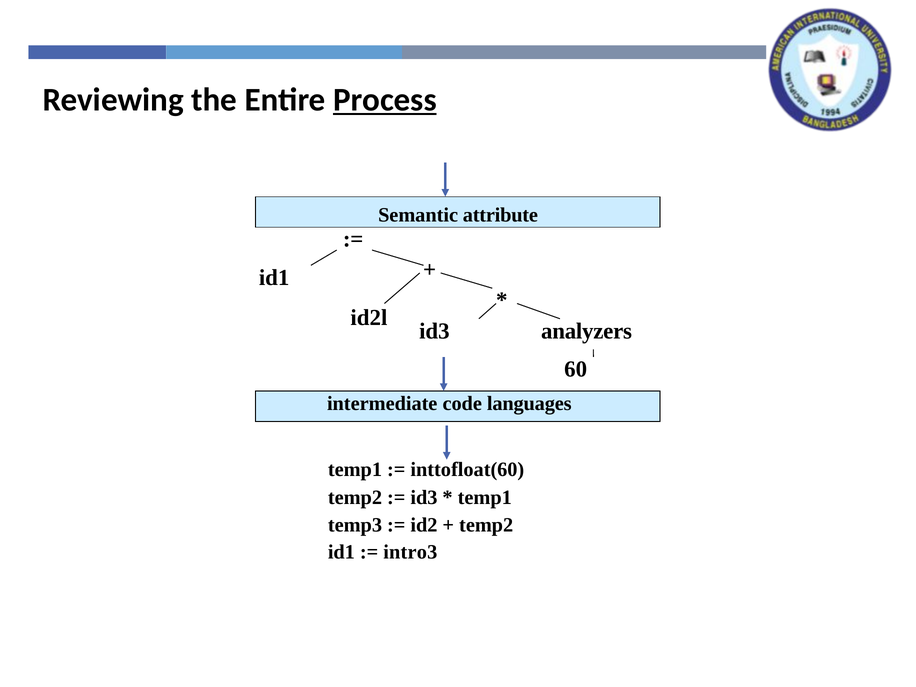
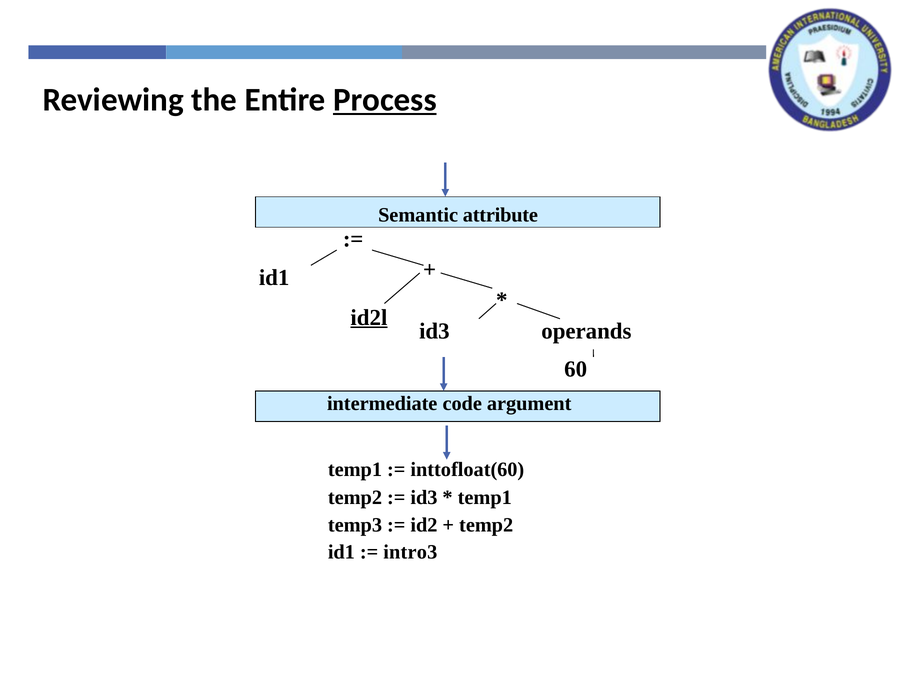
id2l underline: none -> present
analyzers: analyzers -> operands
languages: languages -> argument
